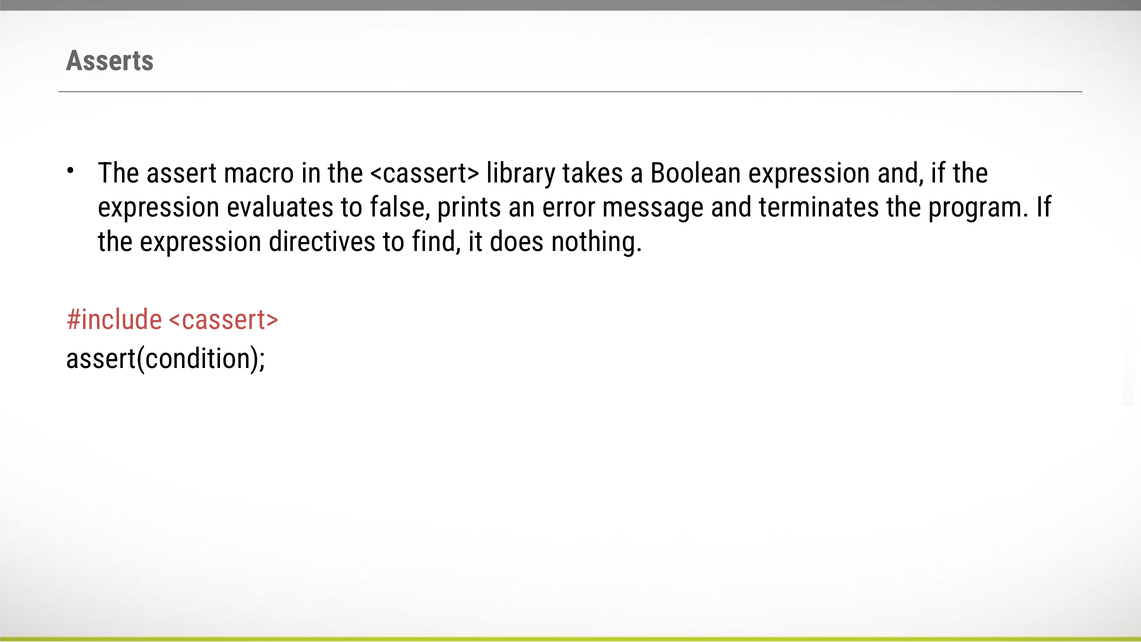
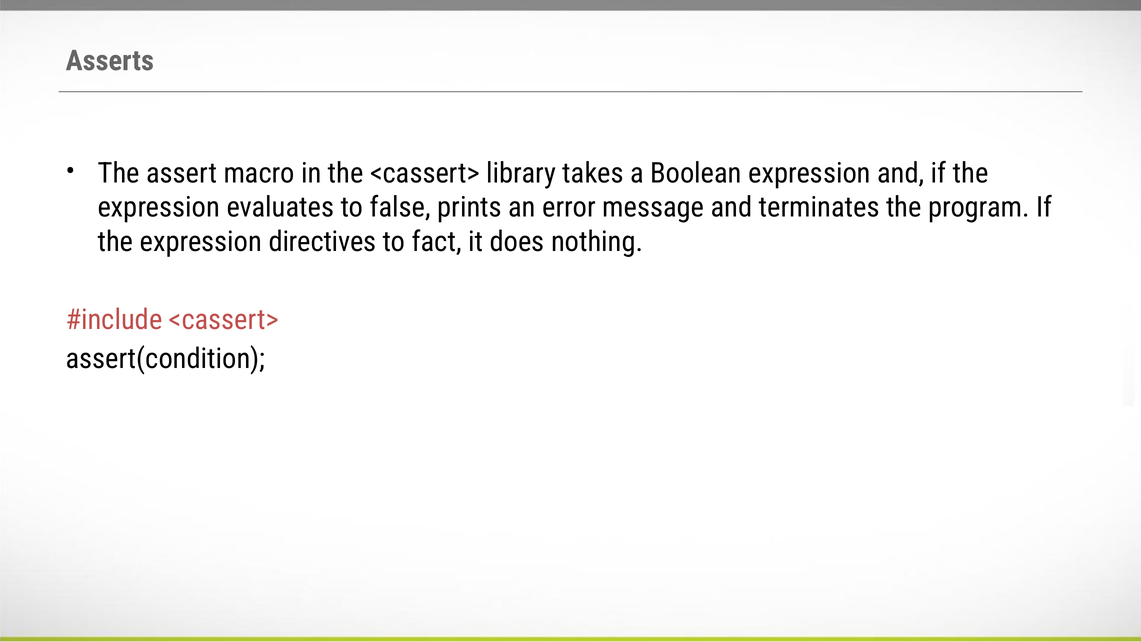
find: find -> fact
